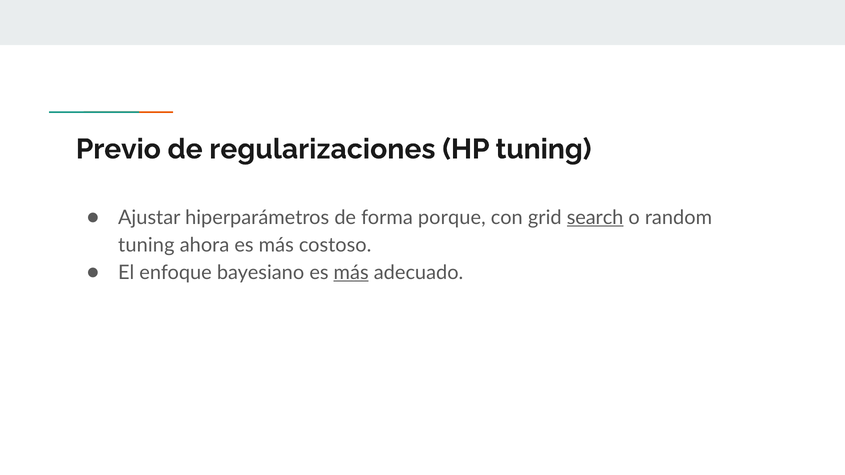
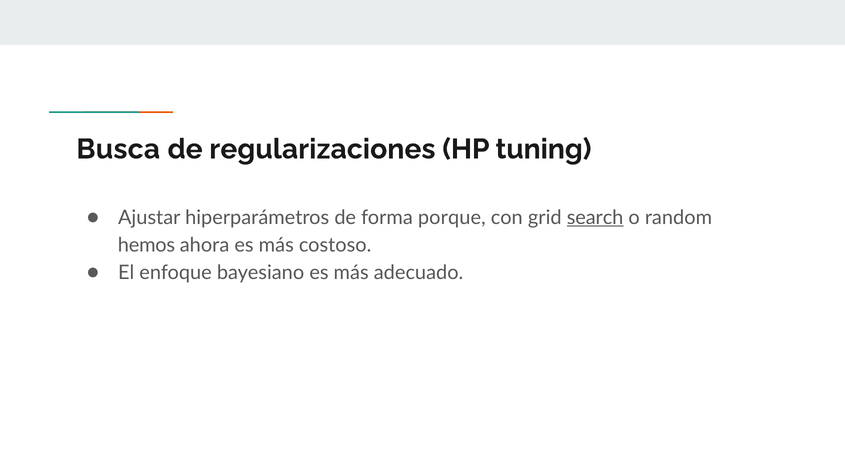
Previo: Previo -> Busca
tuning at (146, 245): tuning -> hemos
más at (351, 273) underline: present -> none
